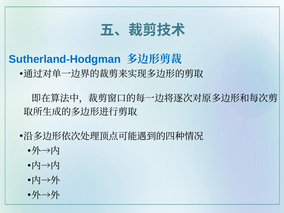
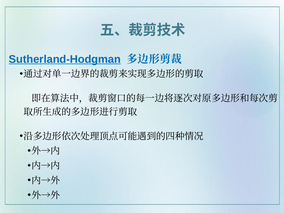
Sutherland-Hodgman underline: none -> present
